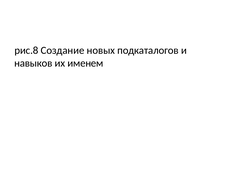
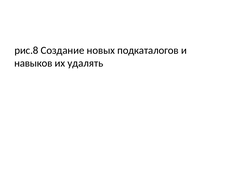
именем: именем -> удалять
